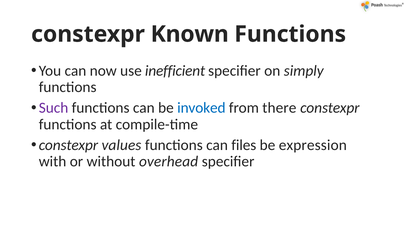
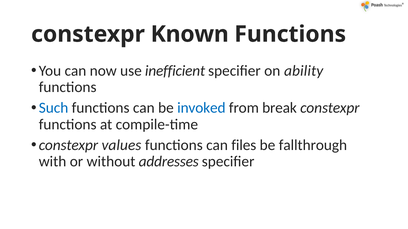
simply: simply -> ability
Such colour: purple -> blue
there: there -> break
expression: expression -> fallthrough
overhead: overhead -> addresses
